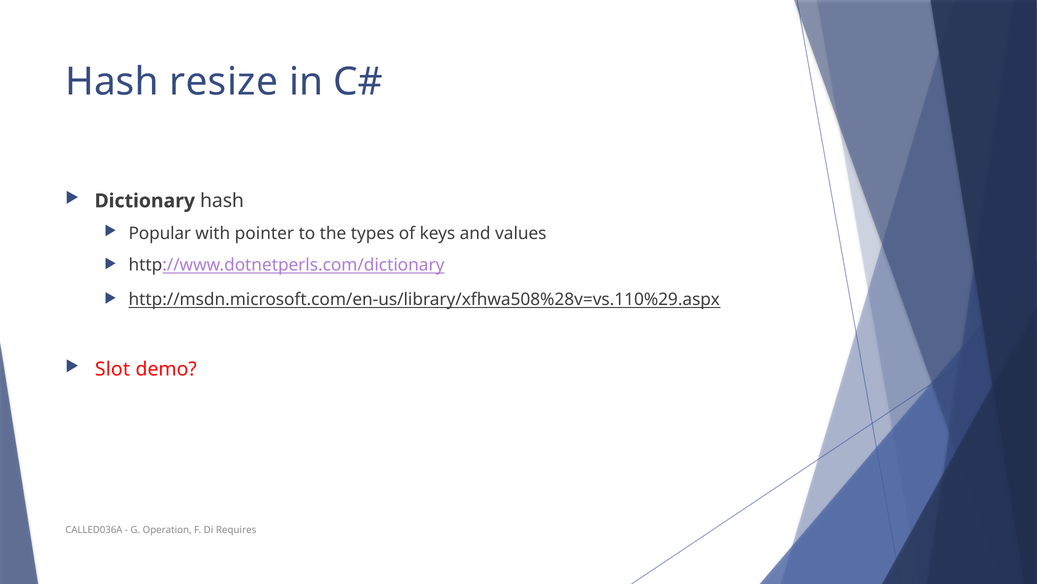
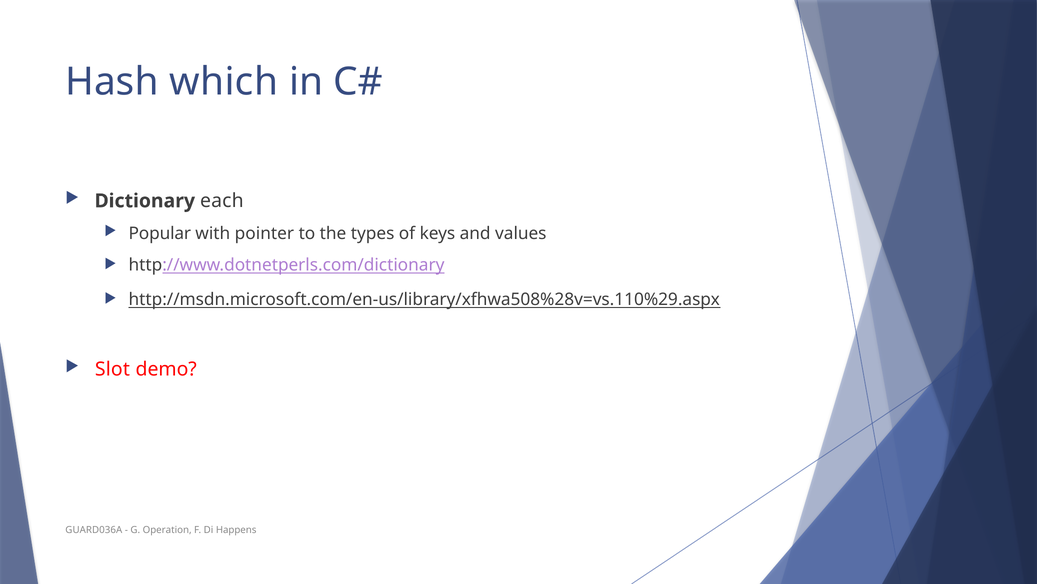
resize: resize -> which
Dictionary hash: hash -> each
CALLED036A: CALLED036A -> GUARD036A
Requires: Requires -> Happens
